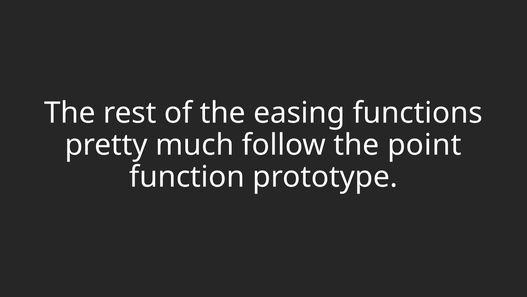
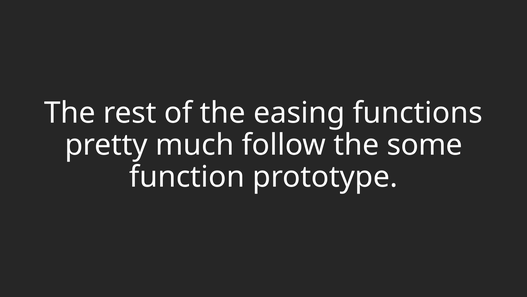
point: point -> some
